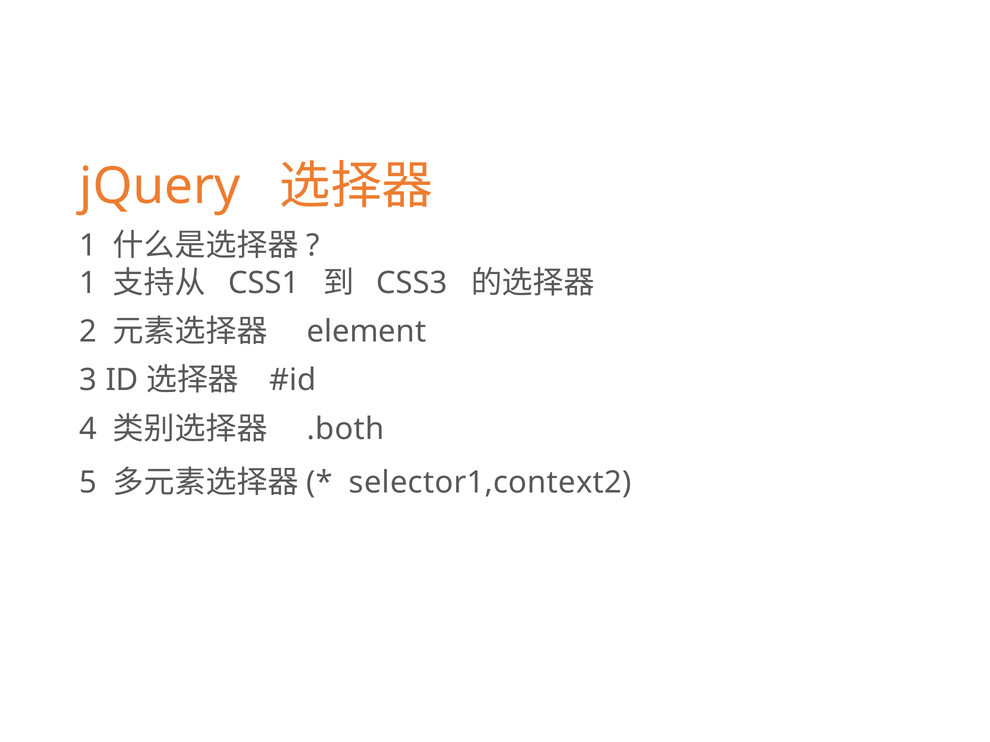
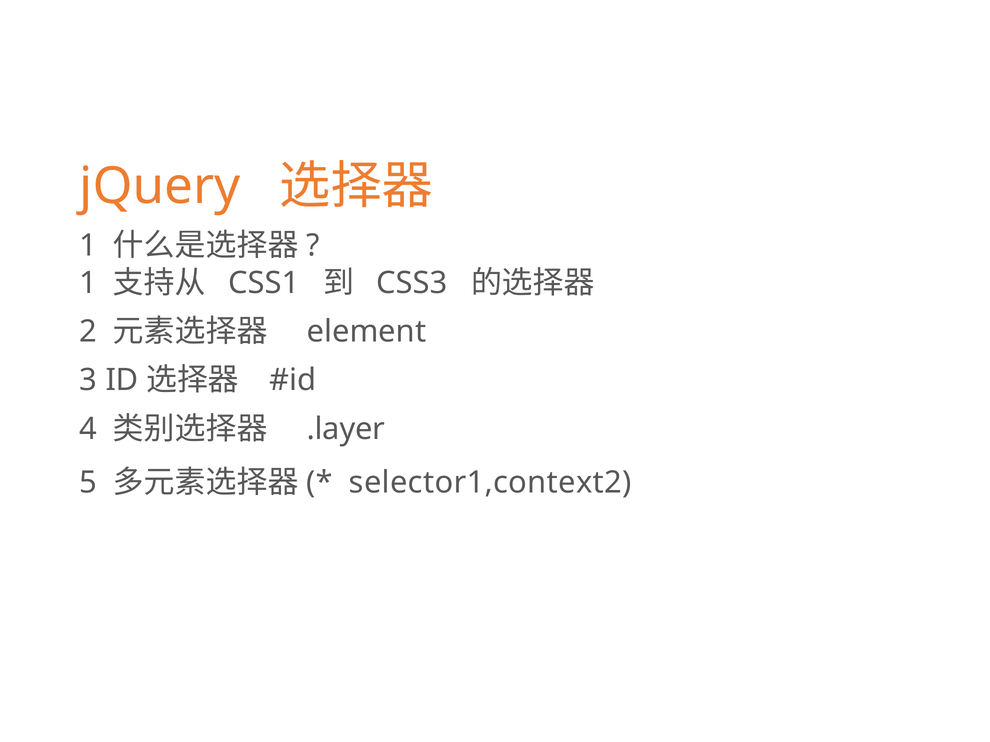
.both: .both -> .layer
